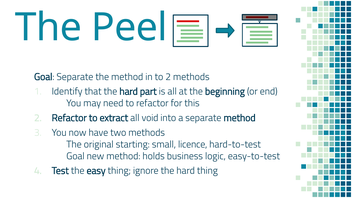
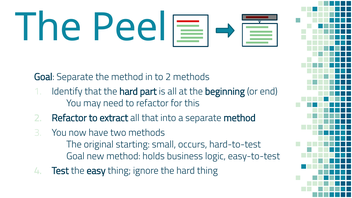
all void: void -> that
licence: licence -> occurs
